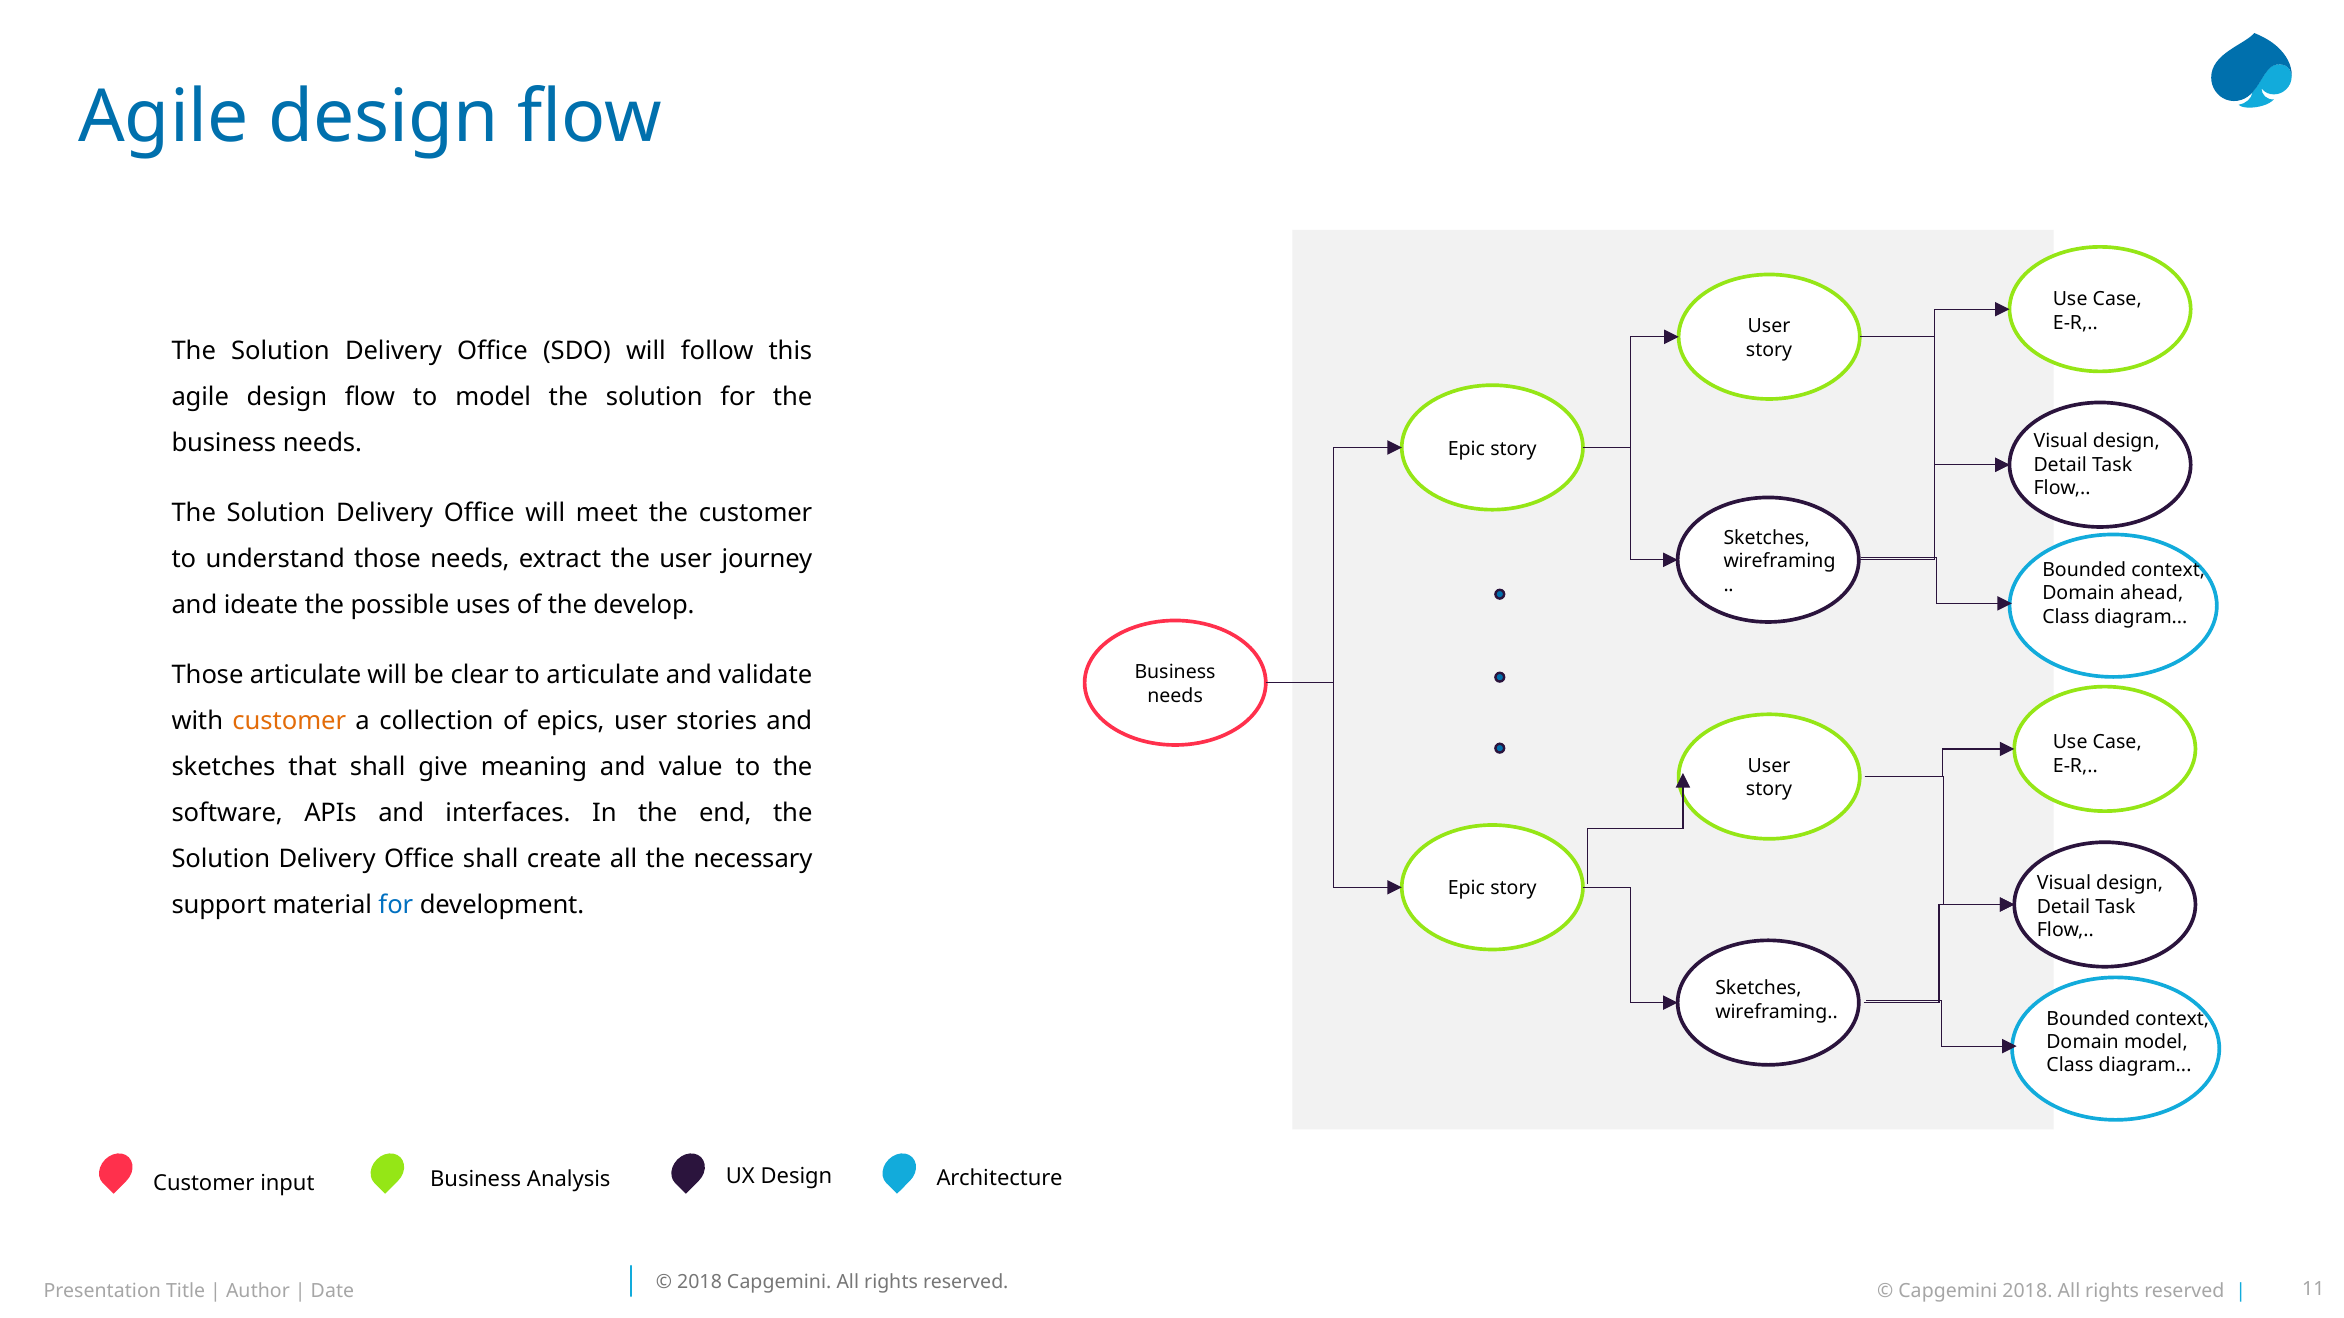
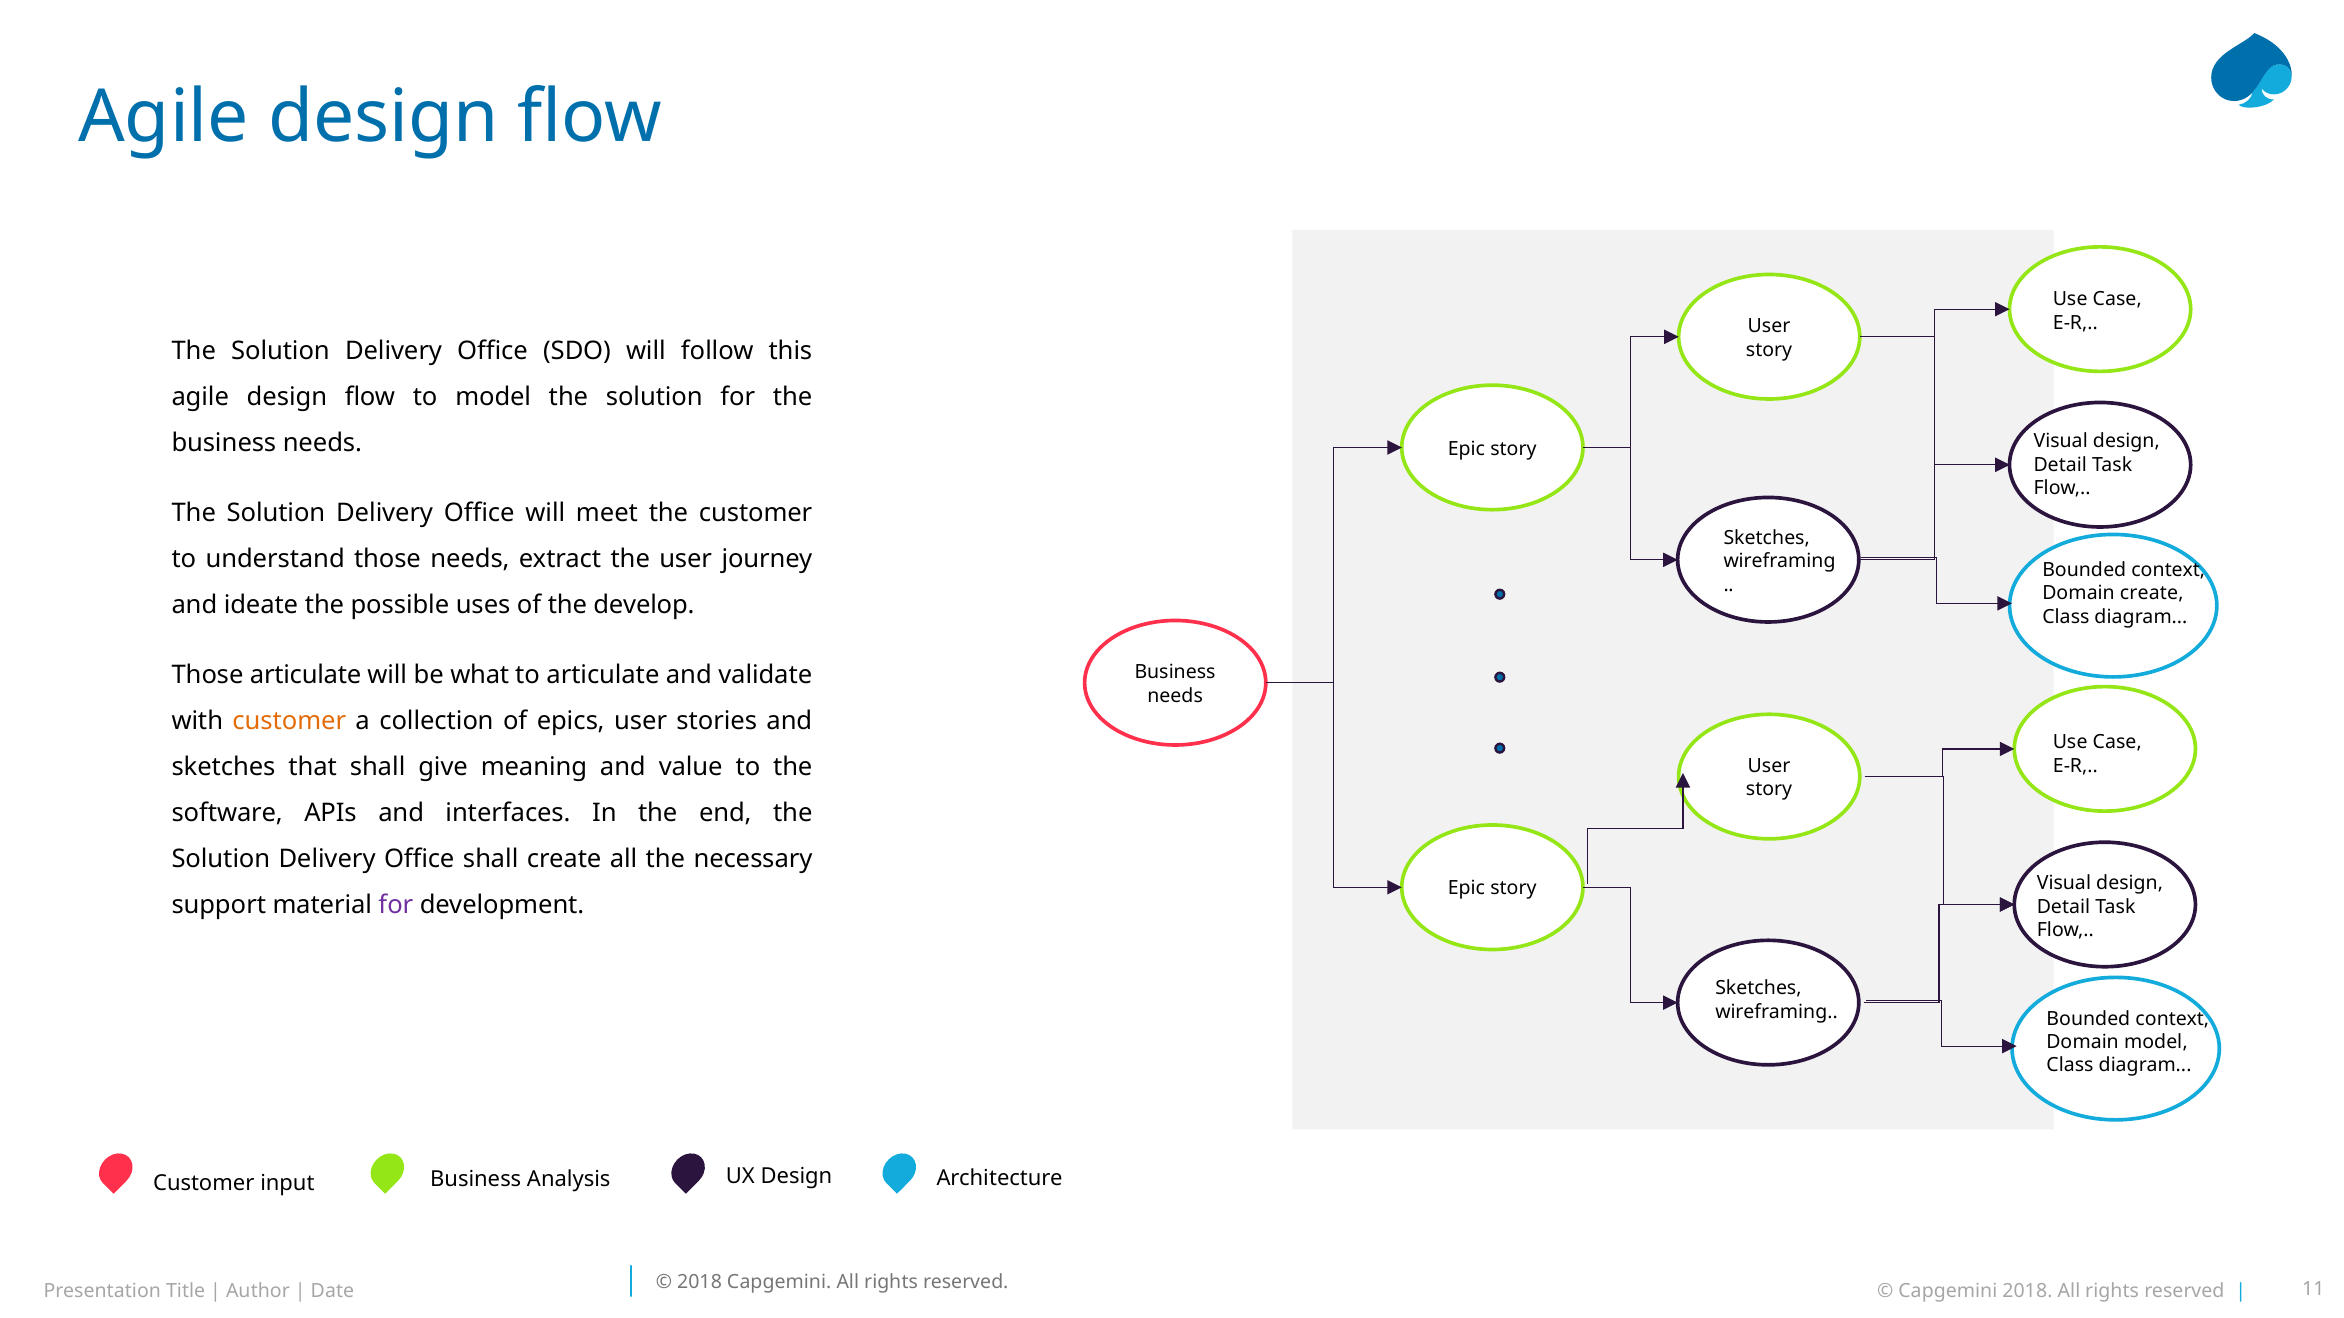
Domain ahead: ahead -> create
clear: clear -> what
for at (396, 905) colour: blue -> purple
